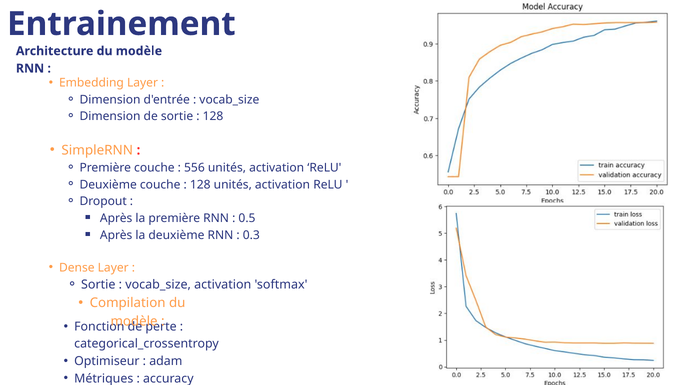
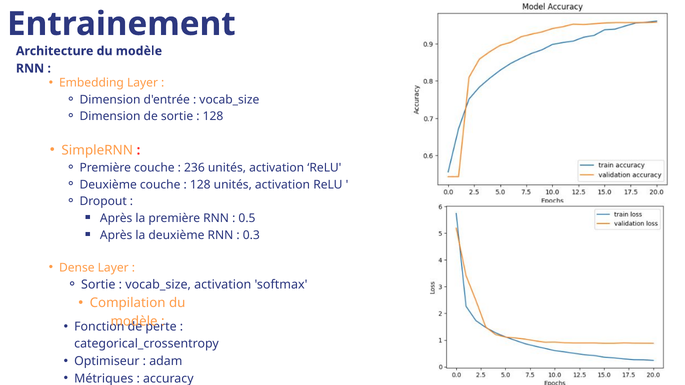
556: 556 -> 236
